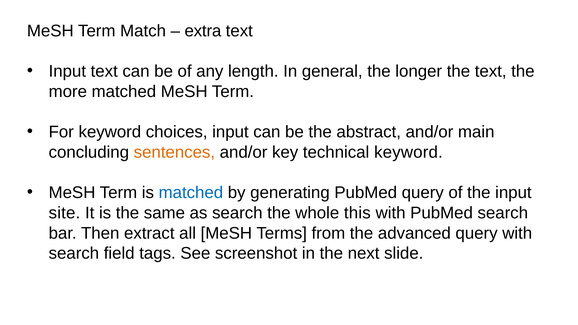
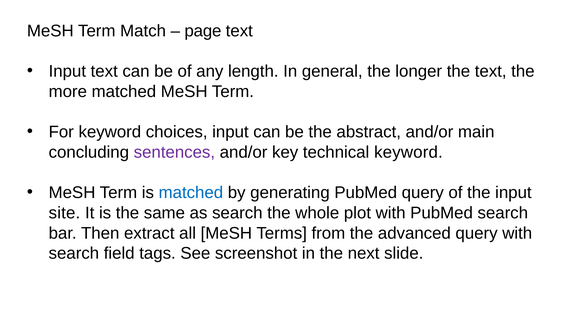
extra: extra -> page
sentences colour: orange -> purple
this: this -> plot
